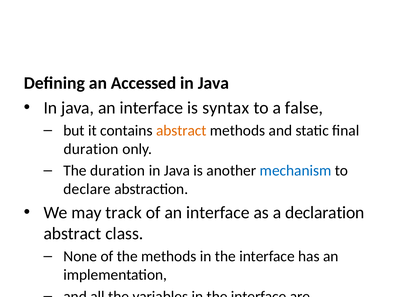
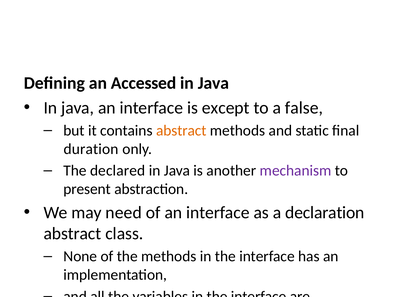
syntax: syntax -> except
The duration: duration -> declared
mechanism colour: blue -> purple
declare: declare -> present
track: track -> need
